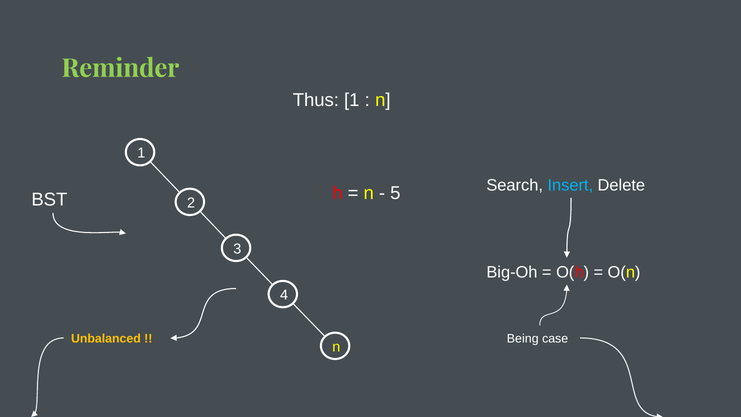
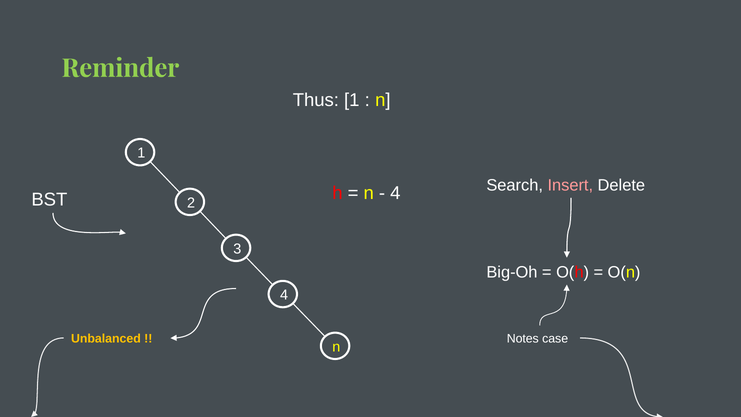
5 at (395, 193): 5 -> 4
Insert colour: light blue -> pink
Being: Being -> Notes
